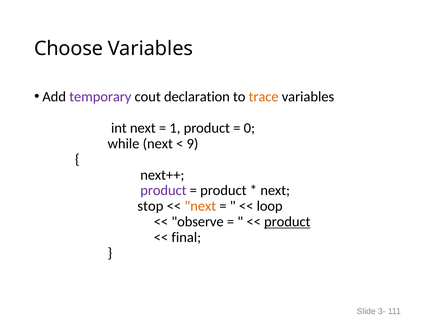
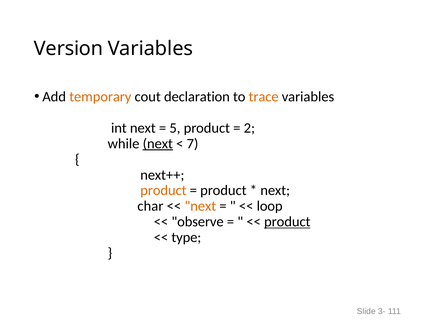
Choose: Choose -> Version
temporary colour: purple -> orange
1: 1 -> 5
0: 0 -> 2
next at (158, 144) underline: none -> present
9: 9 -> 7
product at (163, 191) colour: purple -> orange
stop: stop -> char
final: final -> type
